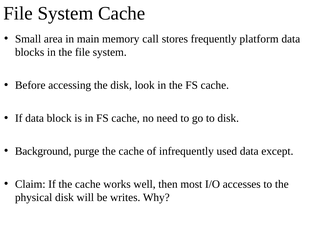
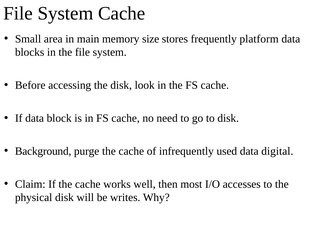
call: call -> size
except: except -> digital
